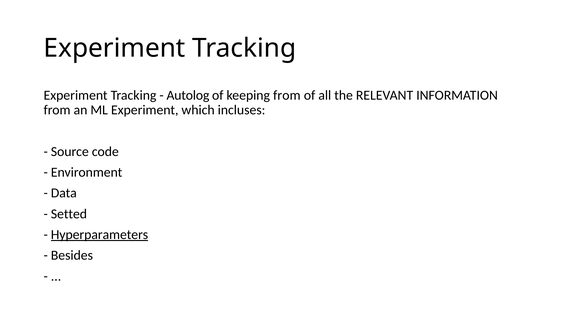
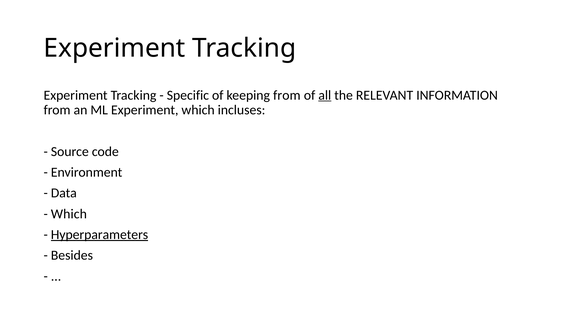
Autolog: Autolog -> Specific
all underline: none -> present
Setted at (69, 214): Setted -> Which
